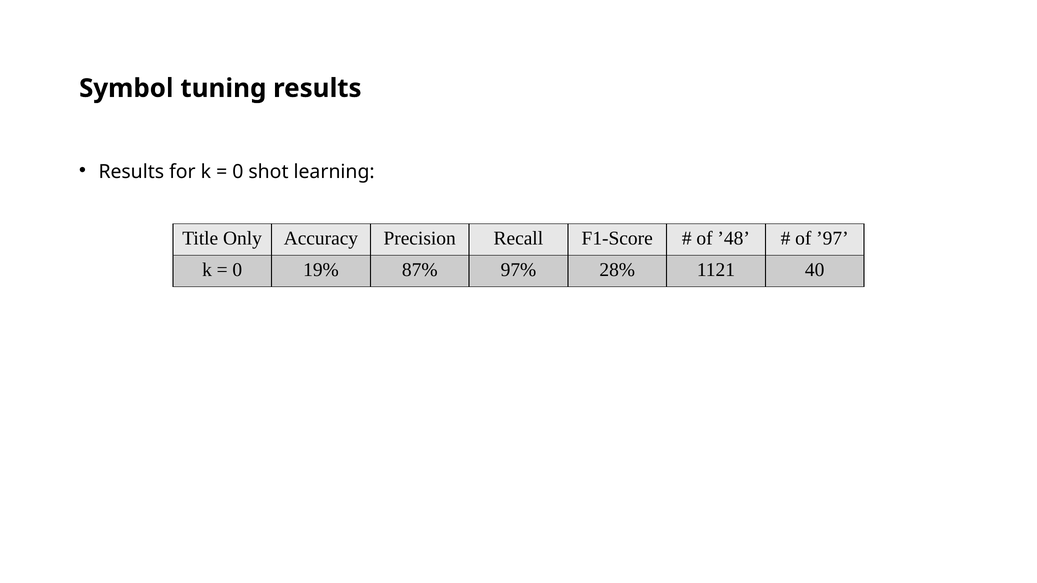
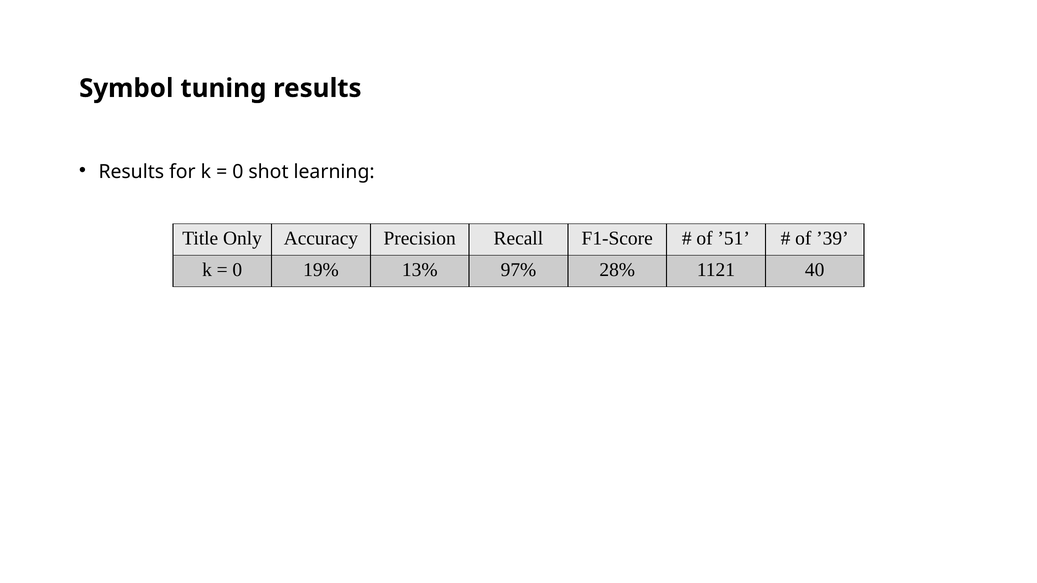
’48: ’48 -> ’51
’97: ’97 -> ’39
87%: 87% -> 13%
